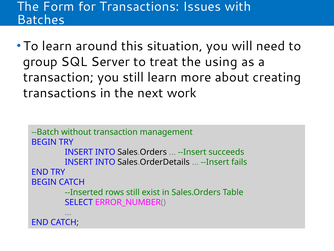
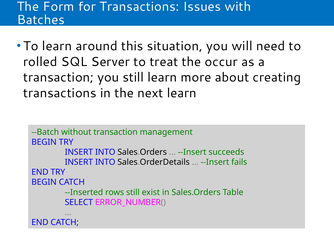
group: group -> rolled
using: using -> occur
next work: work -> learn
